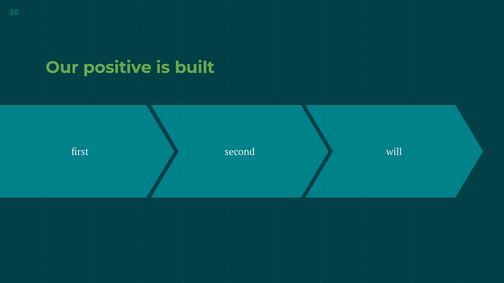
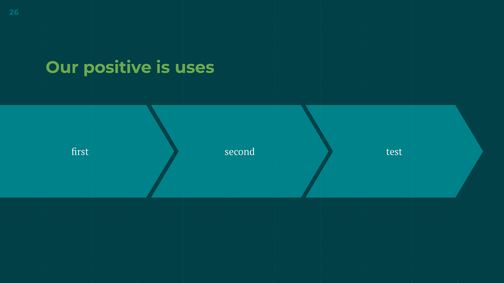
built: built -> uses
will: will -> test
